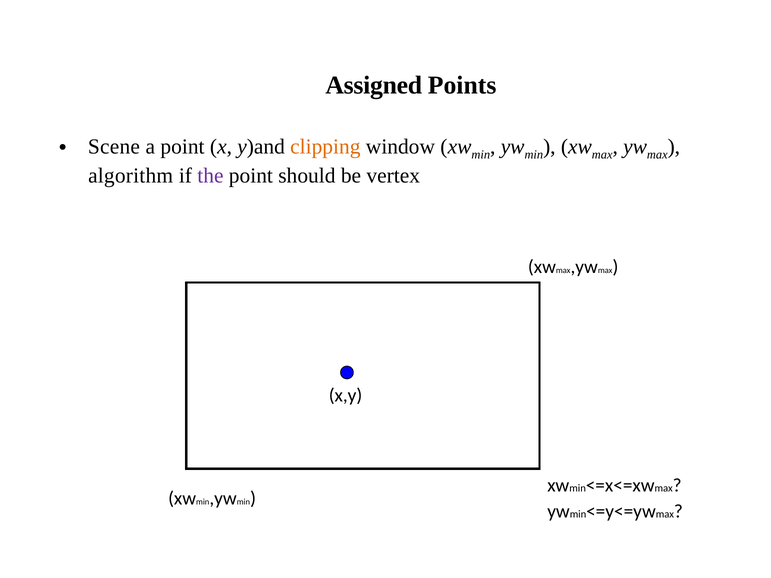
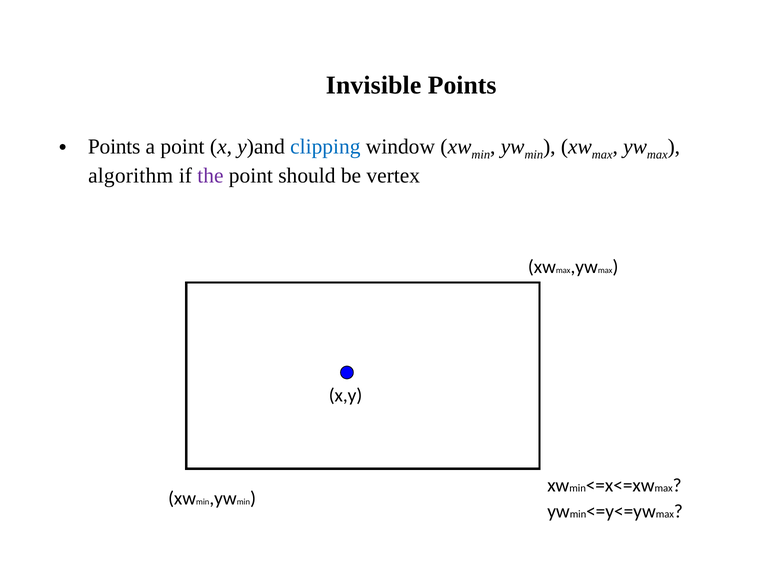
Assigned: Assigned -> Invisible
Scene at (114, 147): Scene -> Points
clipping colour: orange -> blue
